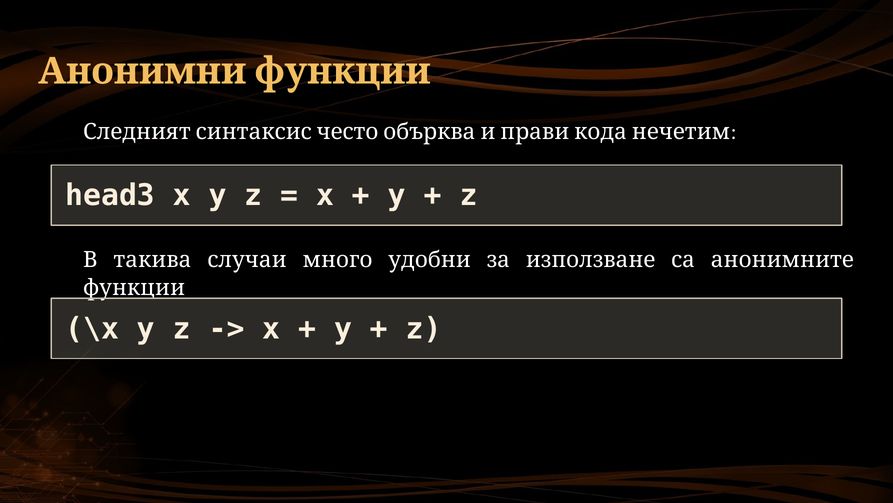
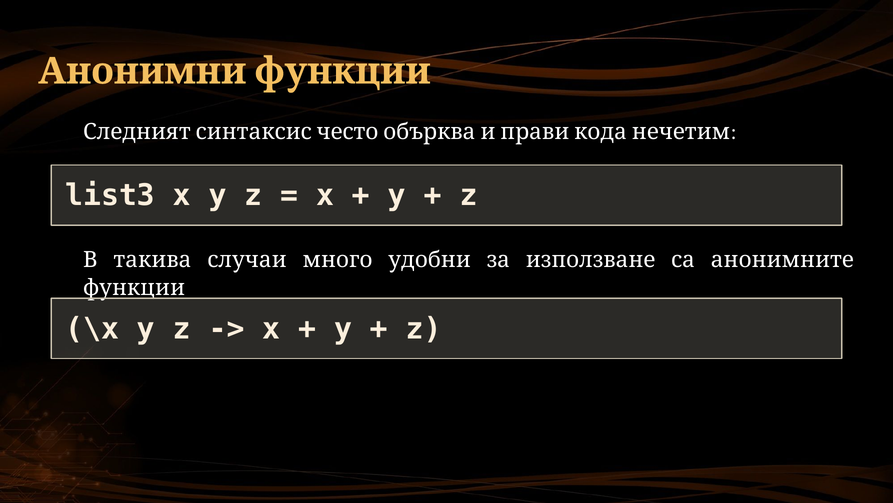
head3: head3 -> list3
